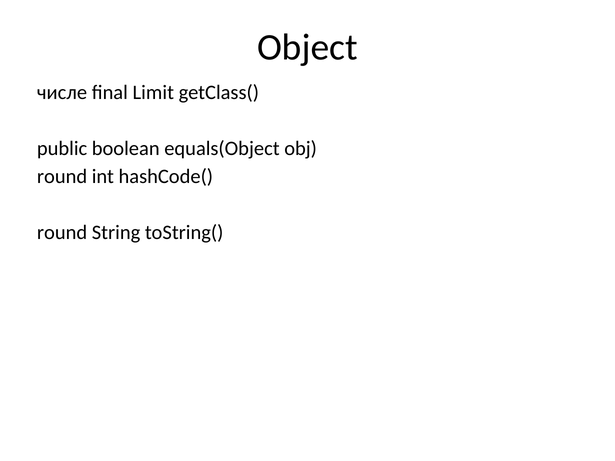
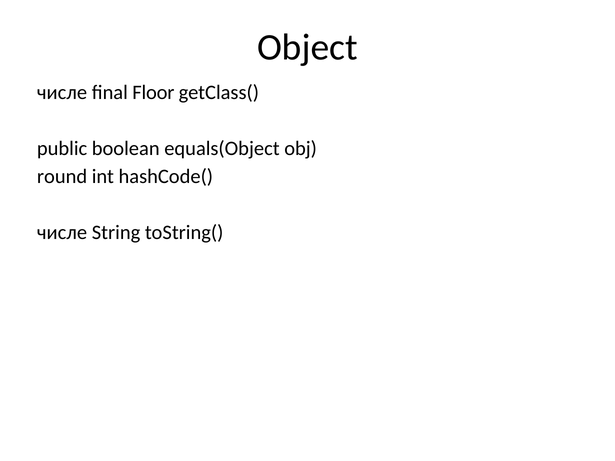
Limit: Limit -> Floor
round at (62, 233): round -> числе
